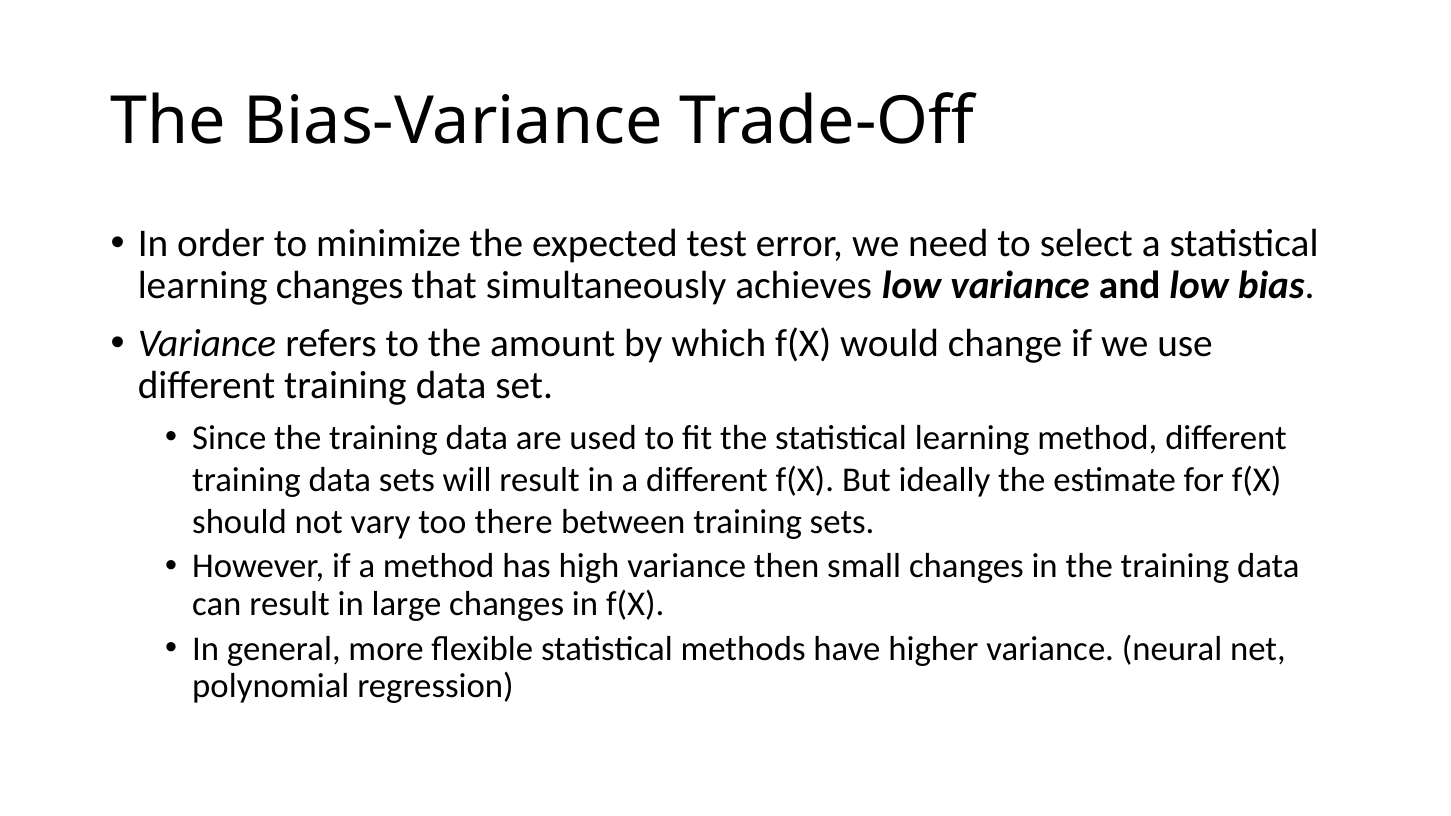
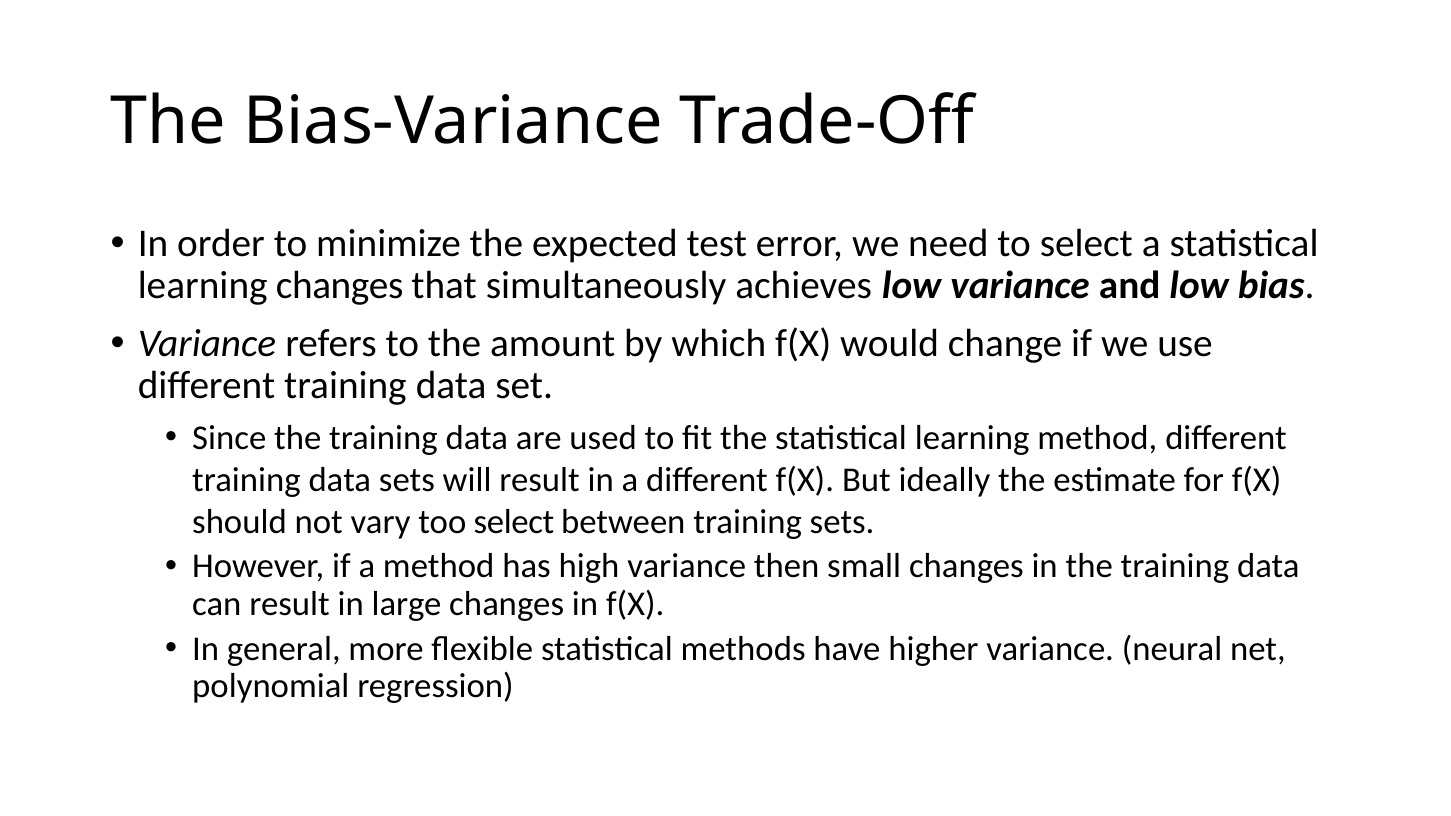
too there: there -> select
